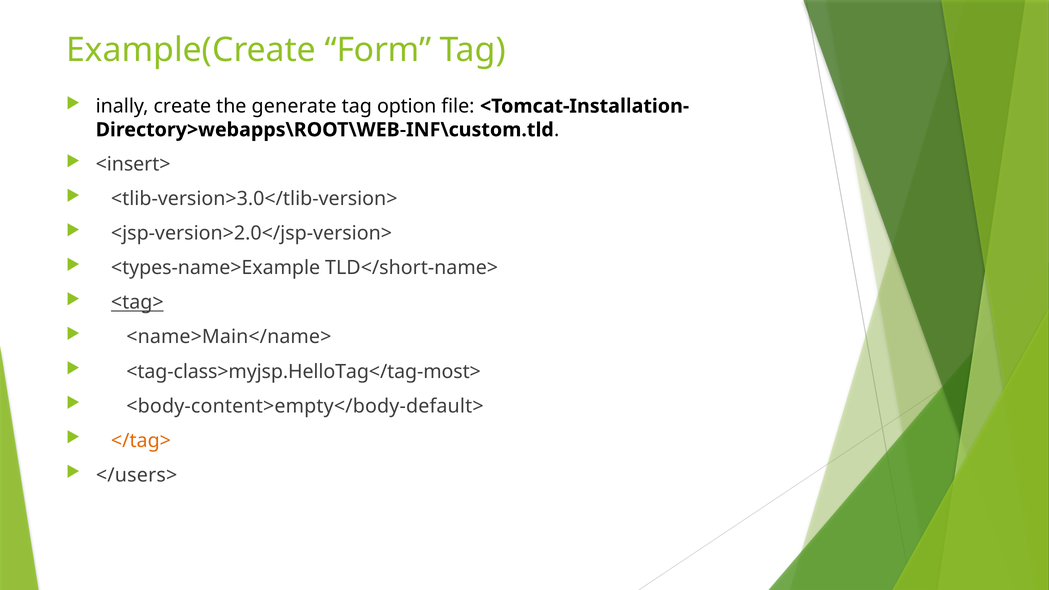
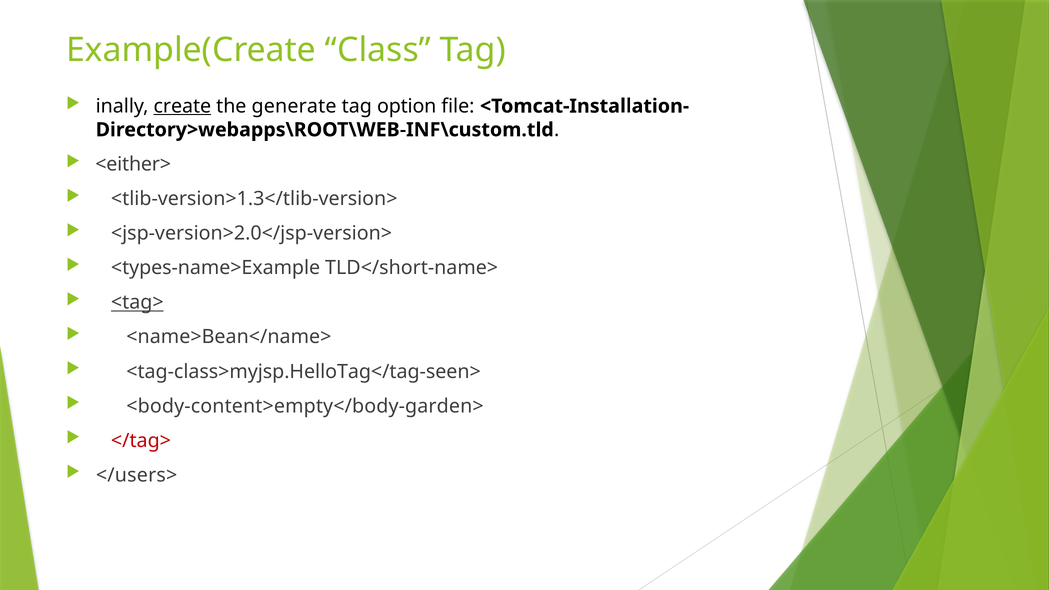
Form: Form -> Class
create underline: none -> present
<insert>: <insert> -> <either>
<tlib-version>3.0</tlib-version>: <tlib-version>3.0</tlib-version> -> <tlib-version>1.3</tlib-version>
<name>Main</name>: <name>Main</name> -> <name>Bean</name>
<tag-class>myjsp.HelloTag</tag-most>: <tag-class>myjsp.HelloTag</tag-most> -> <tag-class>myjsp.HelloTag</tag-seen>
<body-content>empty</body-default>: <body-content>empty</body-default> -> <body-content>empty</body-garden>
</tag> colour: orange -> red
